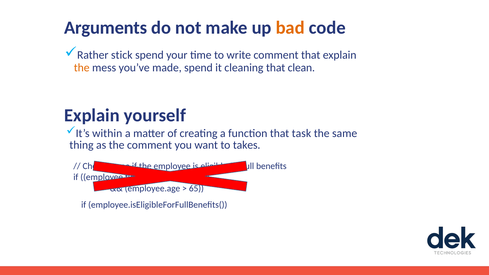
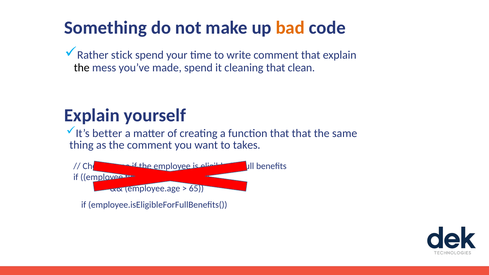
Arguments: Arguments -> Something
the at (82, 68) colour: orange -> black
within: within -> better
that task: task -> that
